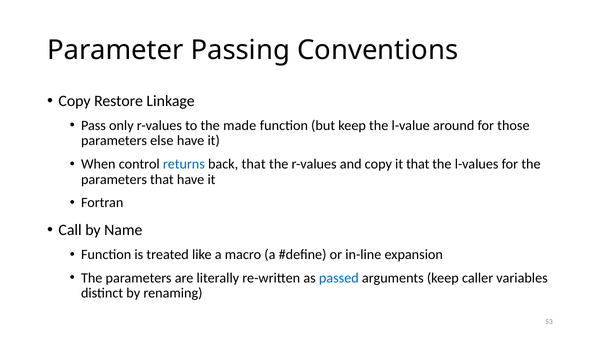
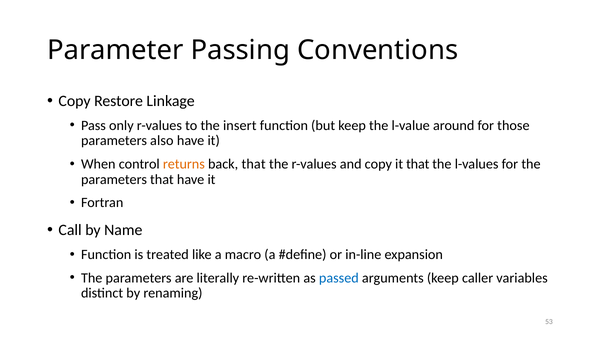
made: made -> insert
else: else -> also
returns colour: blue -> orange
